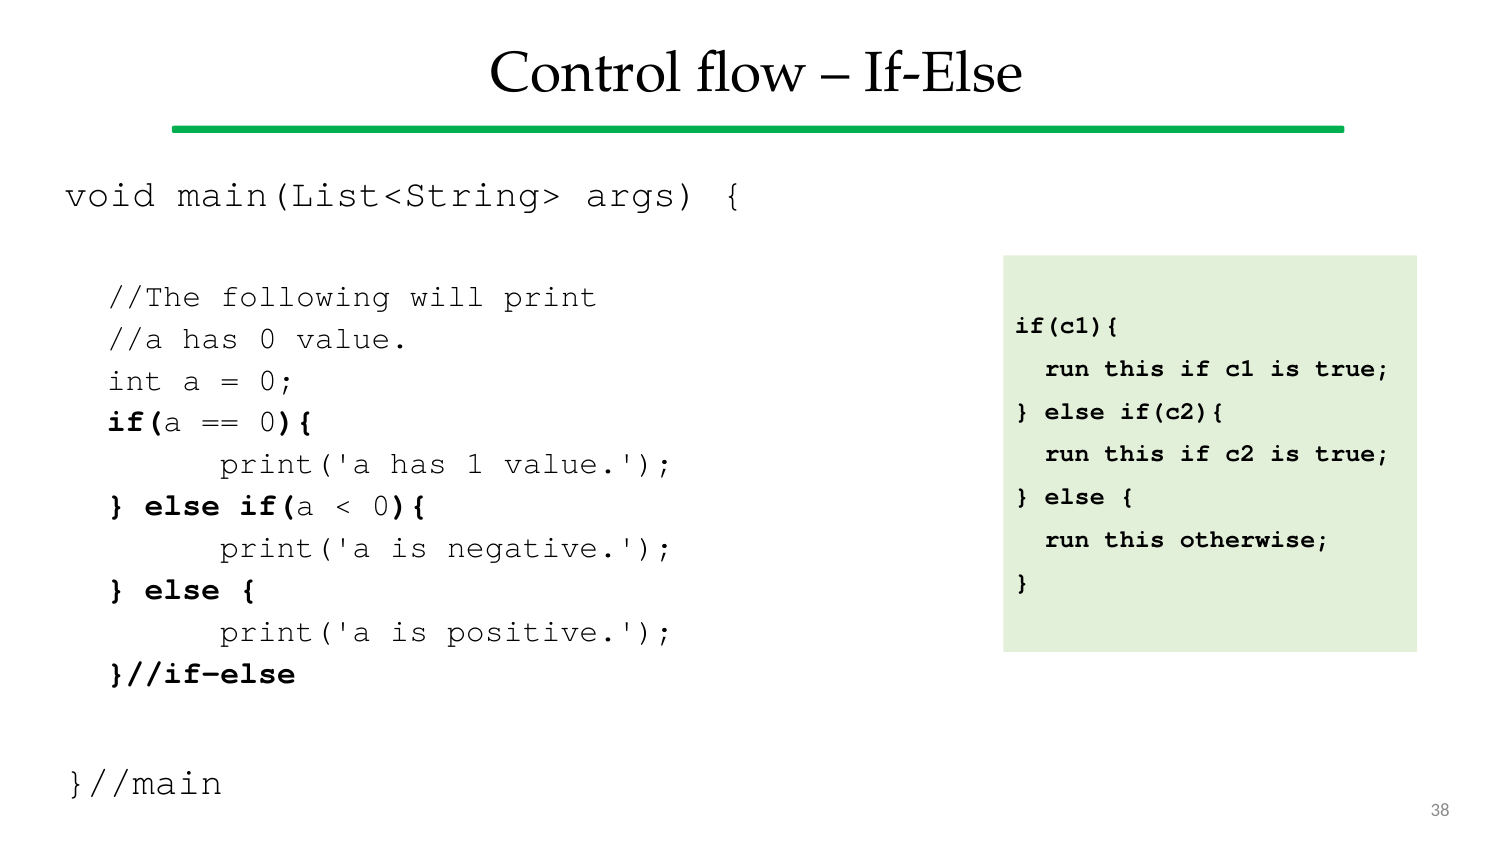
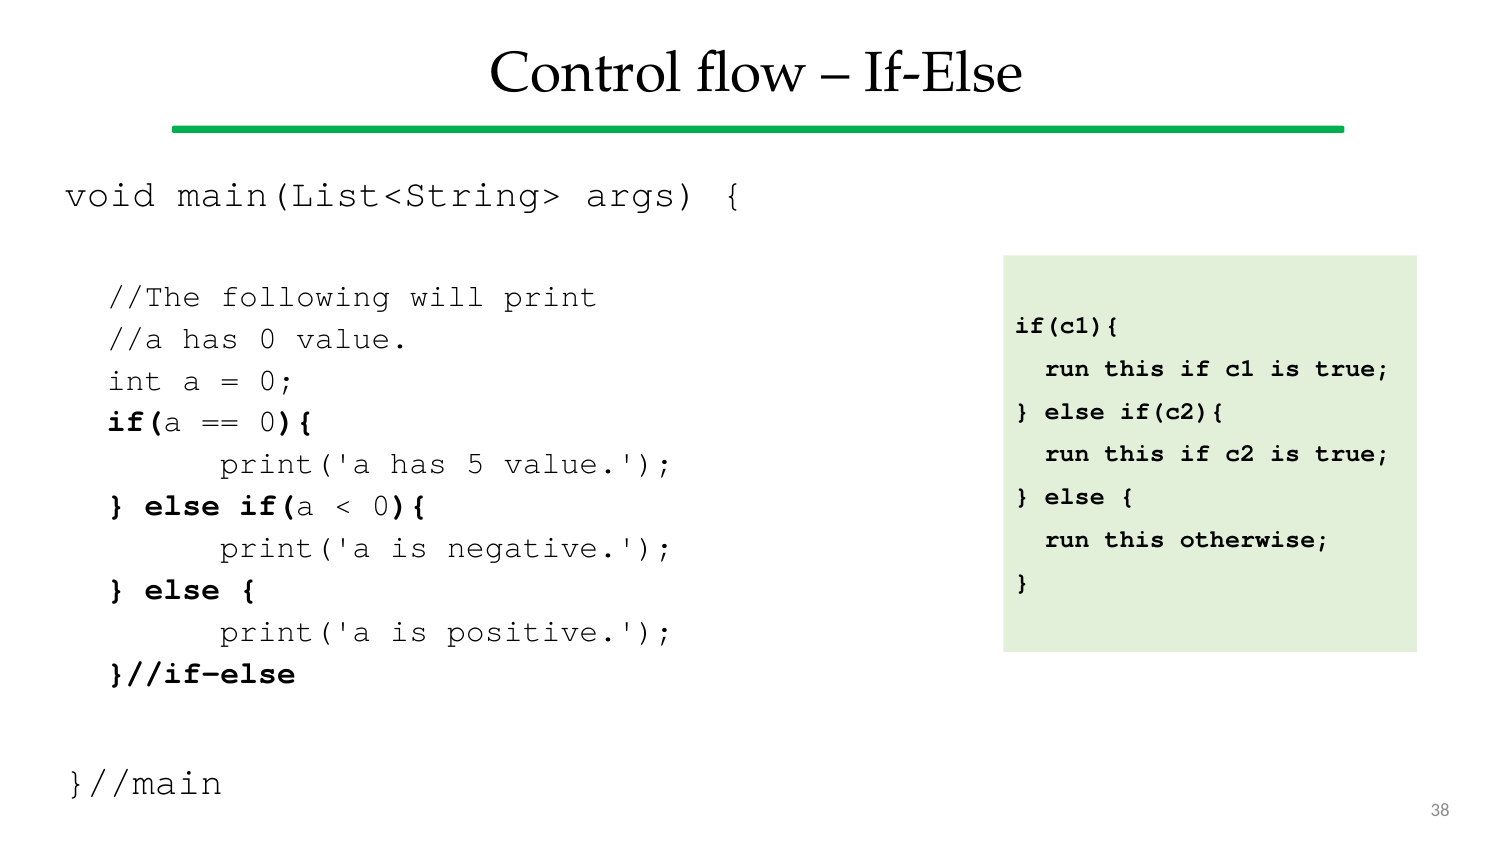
1: 1 -> 5
